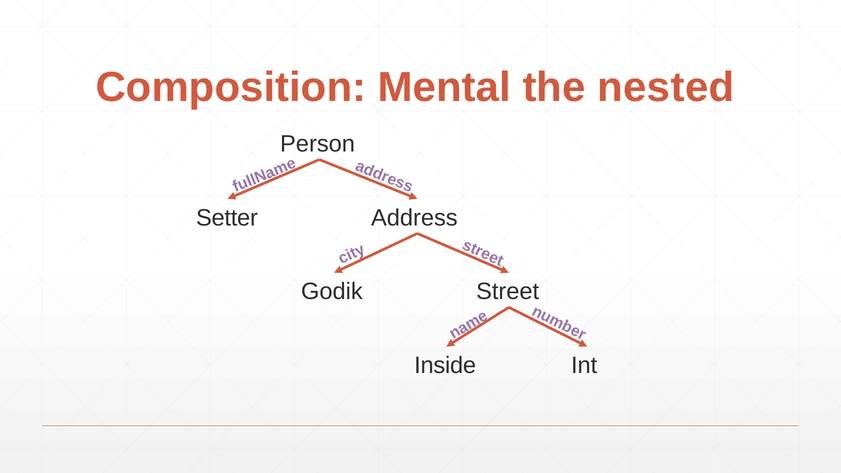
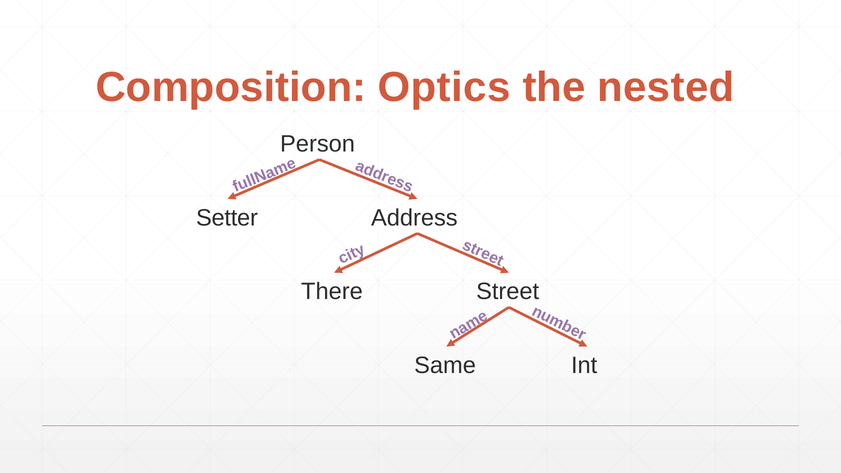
Mental: Mental -> Optics
Godik: Godik -> There
Inside: Inside -> Same
